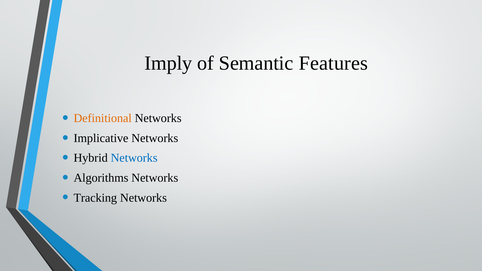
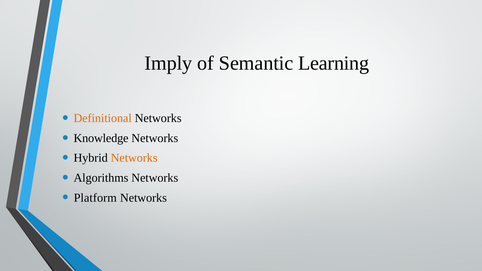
Features: Features -> Learning
Implicative: Implicative -> Knowledge
Networks at (134, 158) colour: blue -> orange
Tracking: Tracking -> Platform
